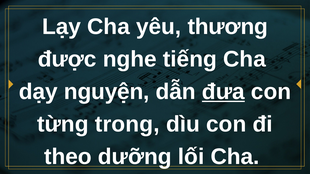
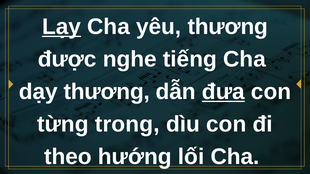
Lạy underline: none -> present
dạy nguyện: nguyện -> thương
dưỡng: dưỡng -> hướng
